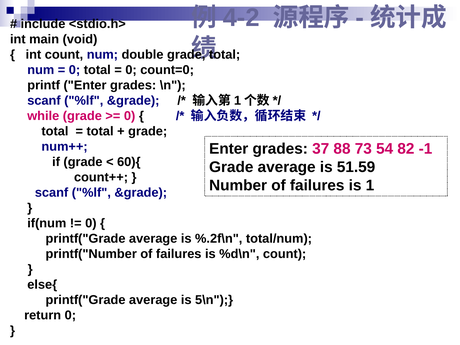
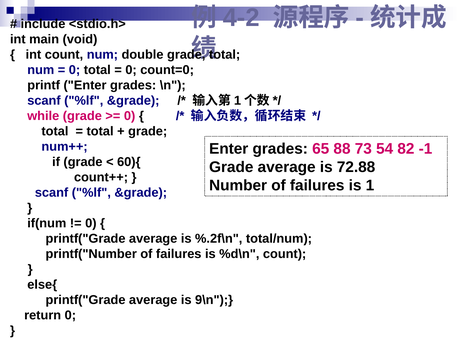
37: 37 -> 65
51.59: 51.59 -> 72.88
5\n: 5\n -> 9\n
